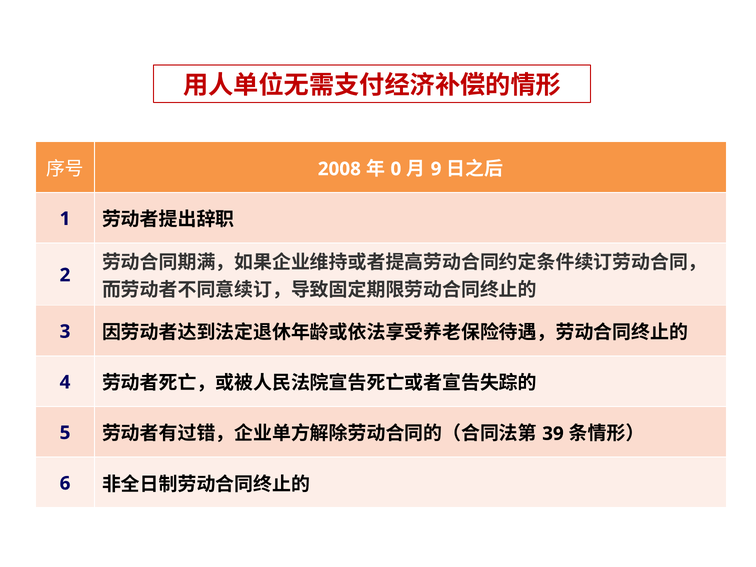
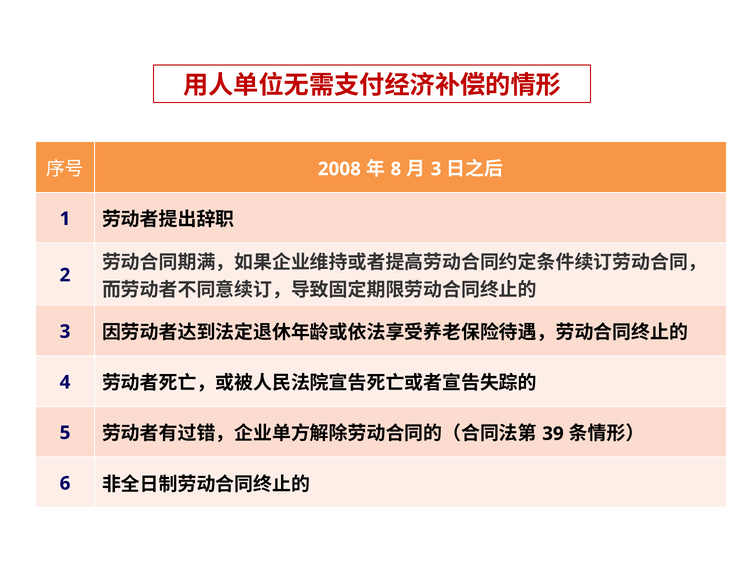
0: 0 -> 8
9 at (436, 169): 9 -> 3
